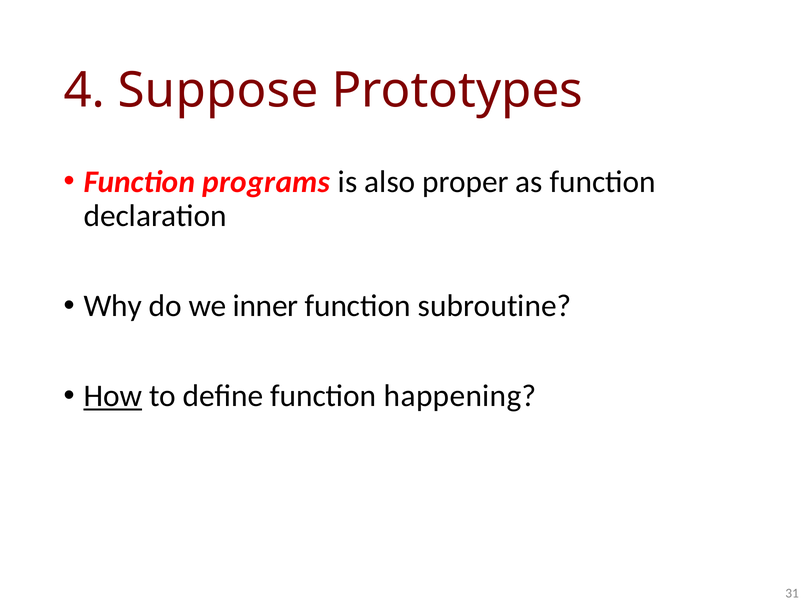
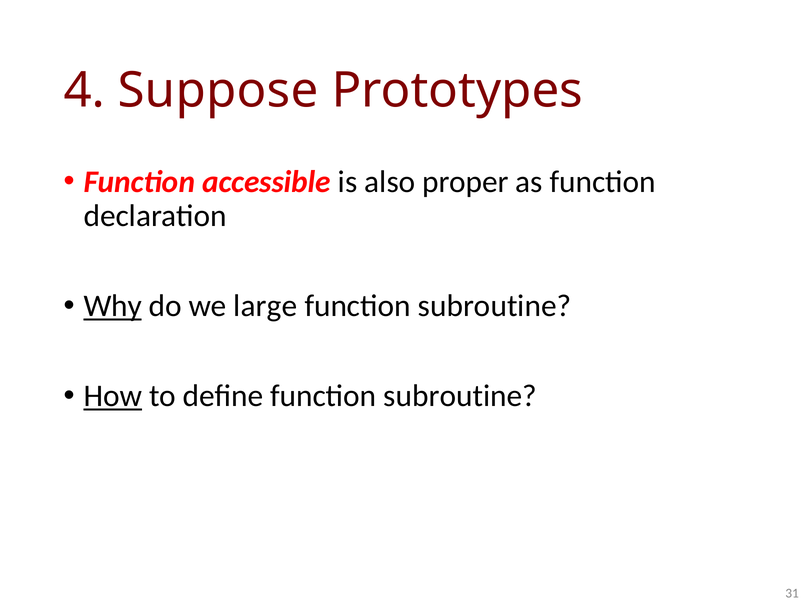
programs: programs -> accessible
Why underline: none -> present
inner: inner -> large
define function happening: happening -> subroutine
